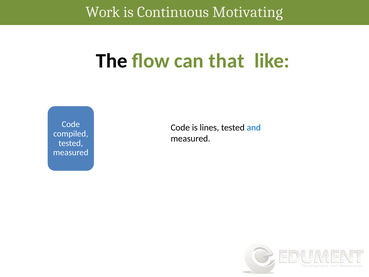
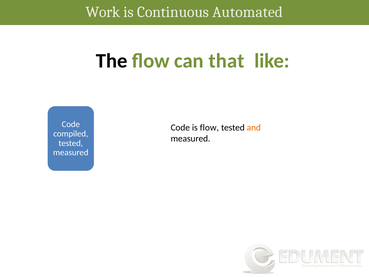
Motivating: Motivating -> Automated
is lines: lines -> flow
and colour: blue -> orange
